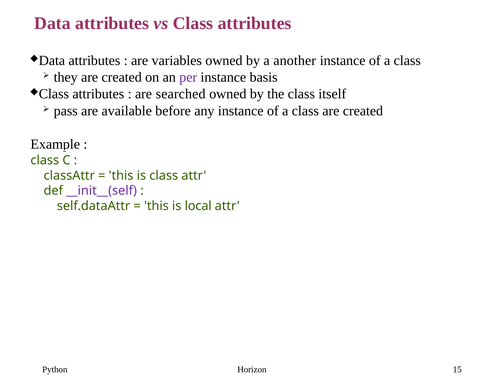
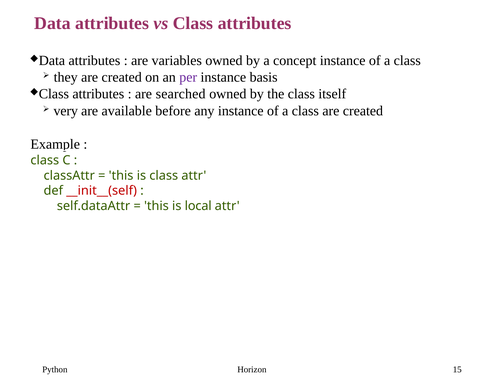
another: another -> concept
pass: pass -> very
__init__(self colour: purple -> red
